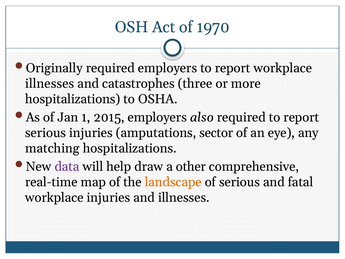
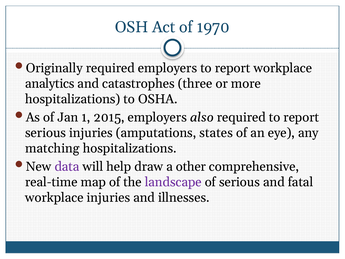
illnesses at (50, 84): illnesses -> analytics
sector: sector -> states
landscape colour: orange -> purple
